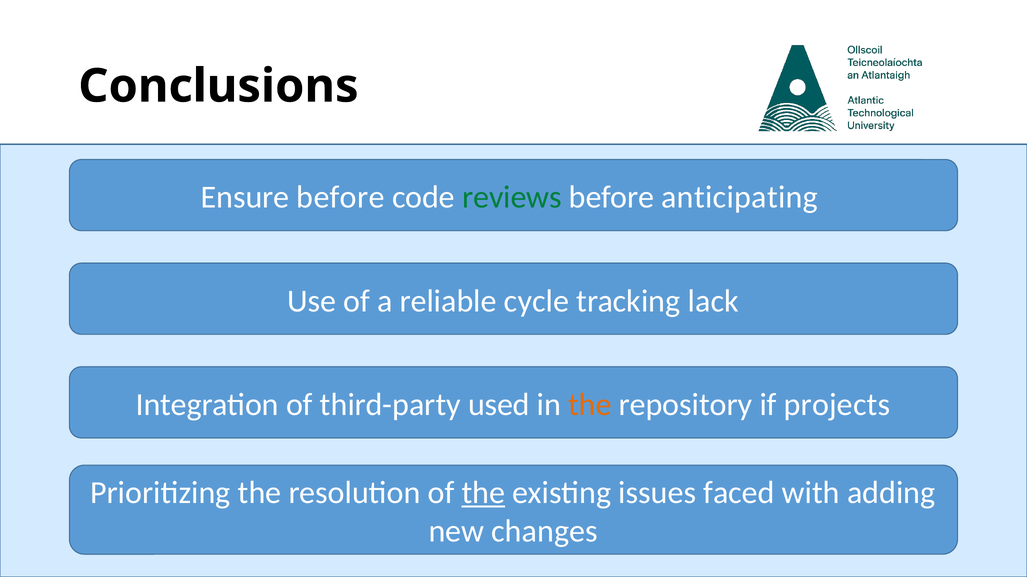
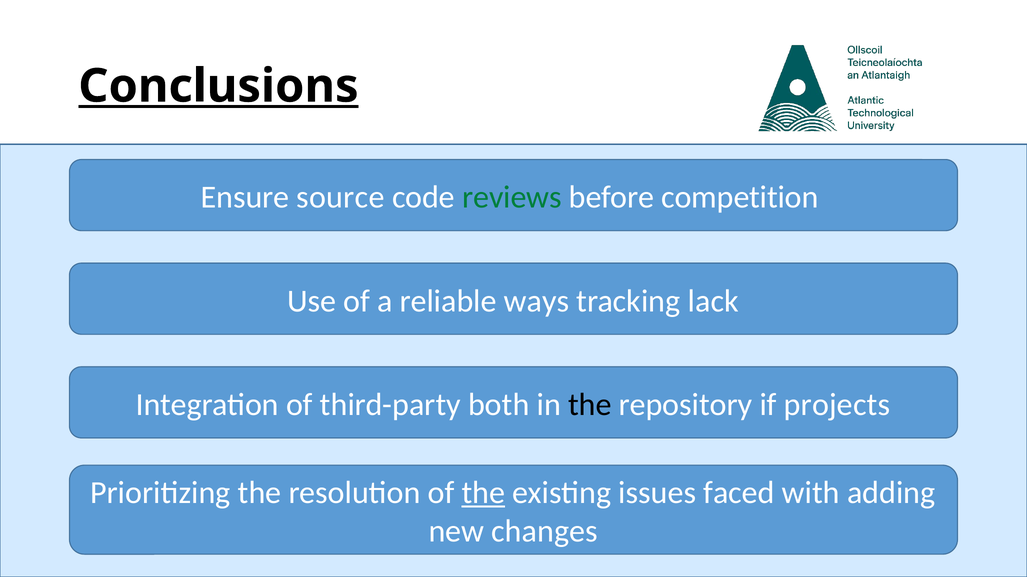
Conclusions underline: none -> present
Ensure before: before -> source
anticipating: anticipating -> competition
cycle: cycle -> ways
used: used -> both
the at (590, 405) colour: orange -> black
